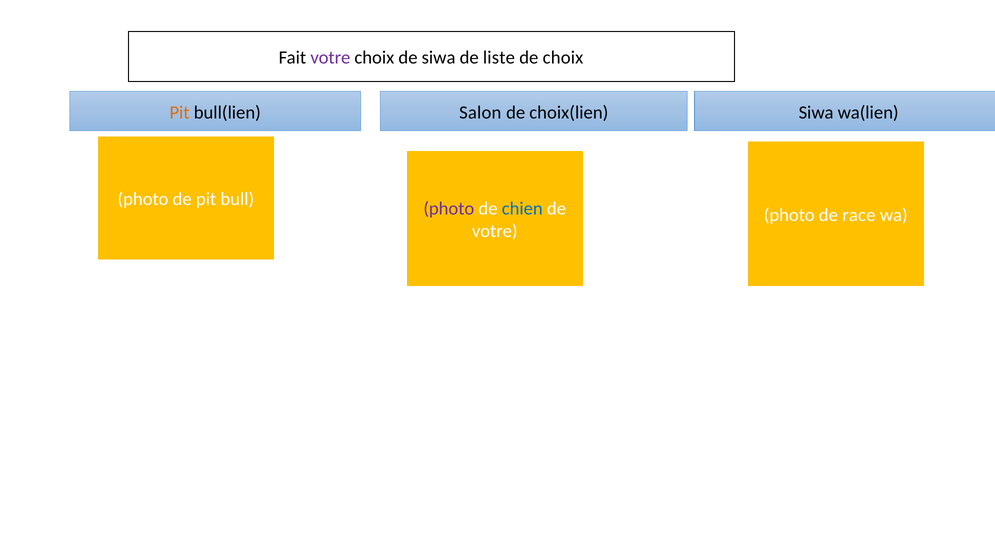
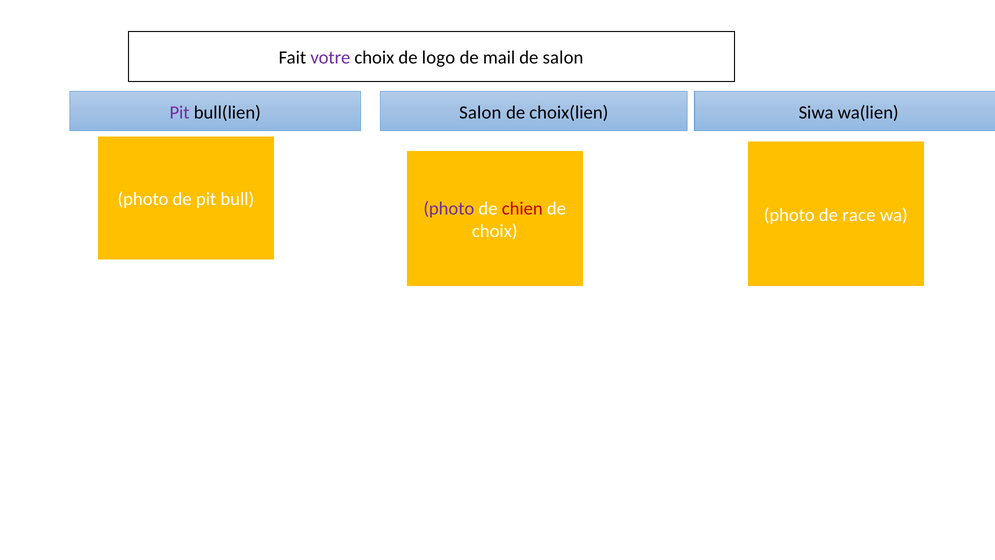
de siwa: siwa -> logo
liste: liste -> mail
de choix: choix -> salon
Pit at (180, 112) colour: orange -> purple
chien colour: blue -> red
votre at (495, 231): votre -> choix
